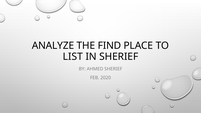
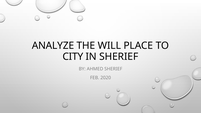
FIND: FIND -> WILL
LIST: LIST -> CITY
